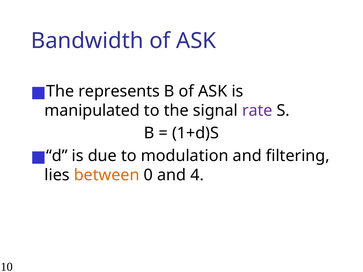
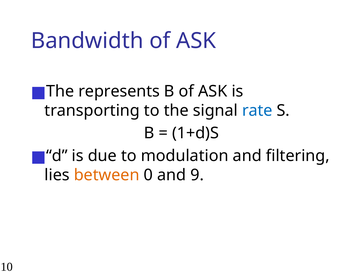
manipulated: manipulated -> transporting
rate colour: purple -> blue
4: 4 -> 9
